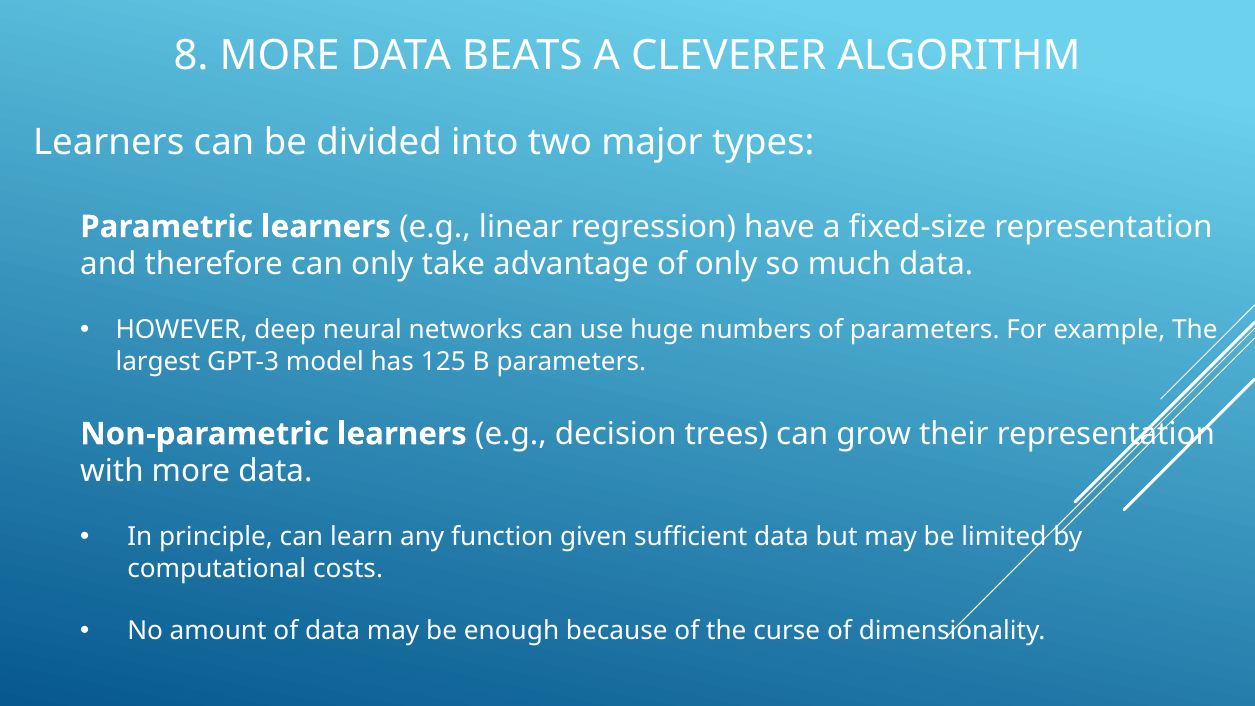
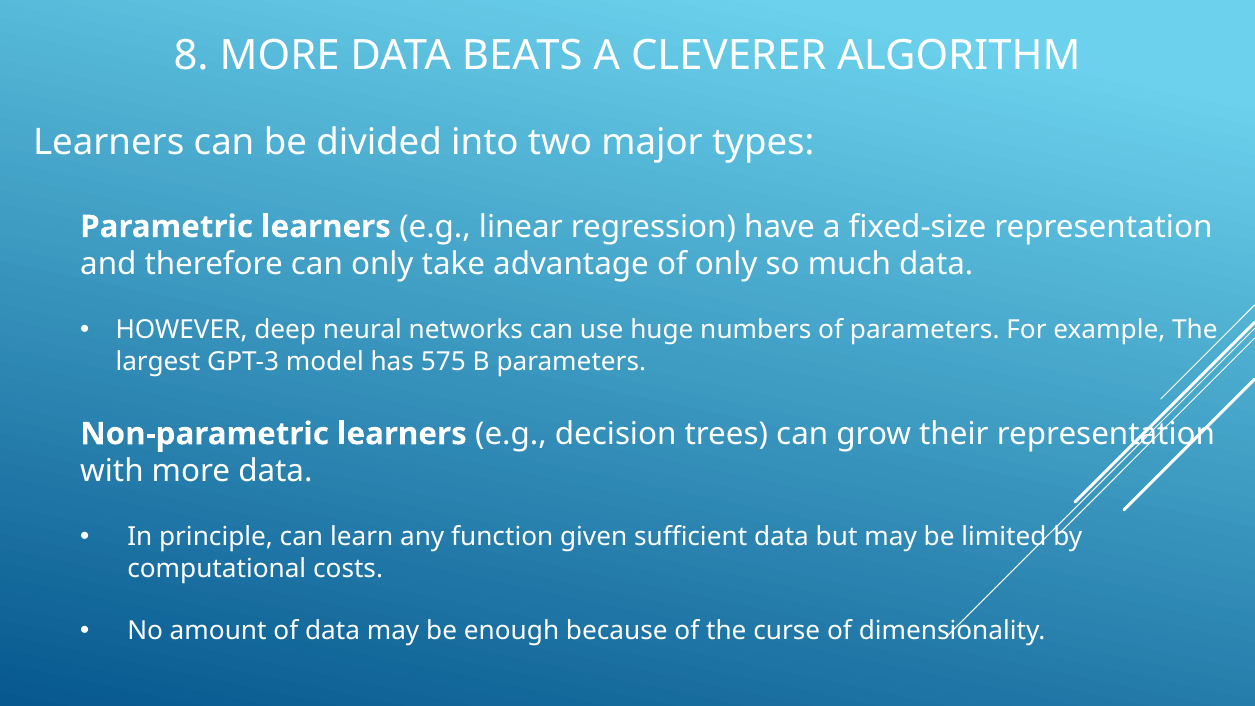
125: 125 -> 575
